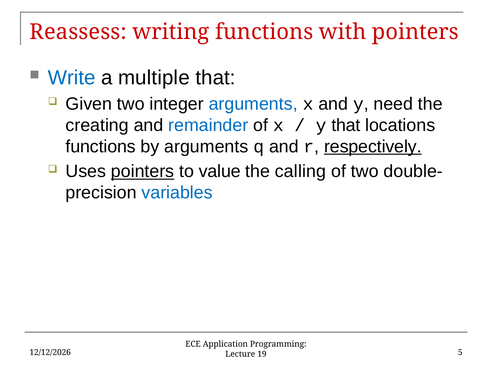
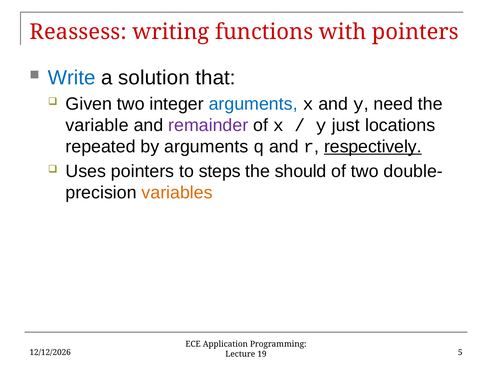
multiple: multiple -> solution
creating: creating -> variable
remainder colour: blue -> purple
y that: that -> just
functions at (101, 147): functions -> repeated
pointers at (143, 171) underline: present -> none
value: value -> steps
calling: calling -> should
variables colour: blue -> orange
